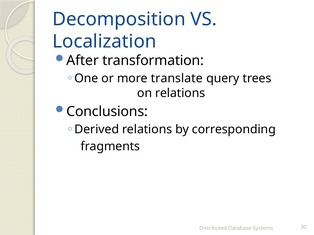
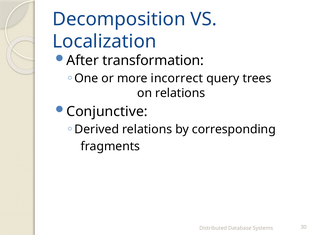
translate: translate -> incorrect
Conclusions: Conclusions -> Conjunctive
